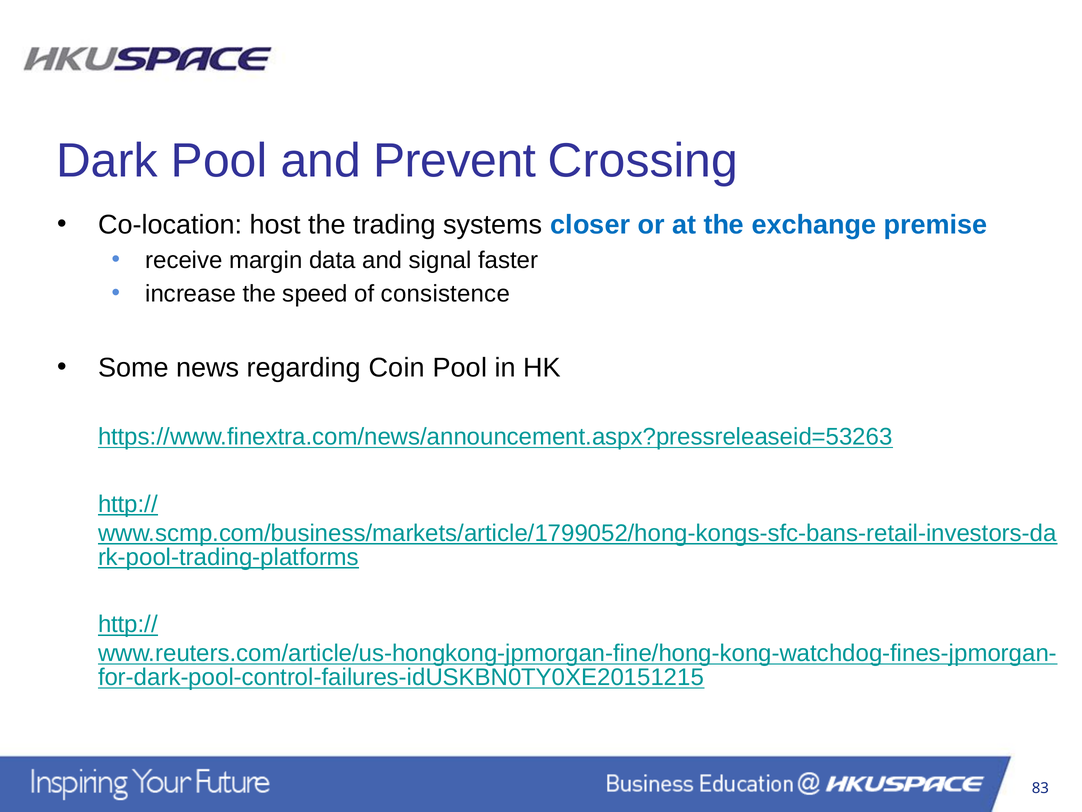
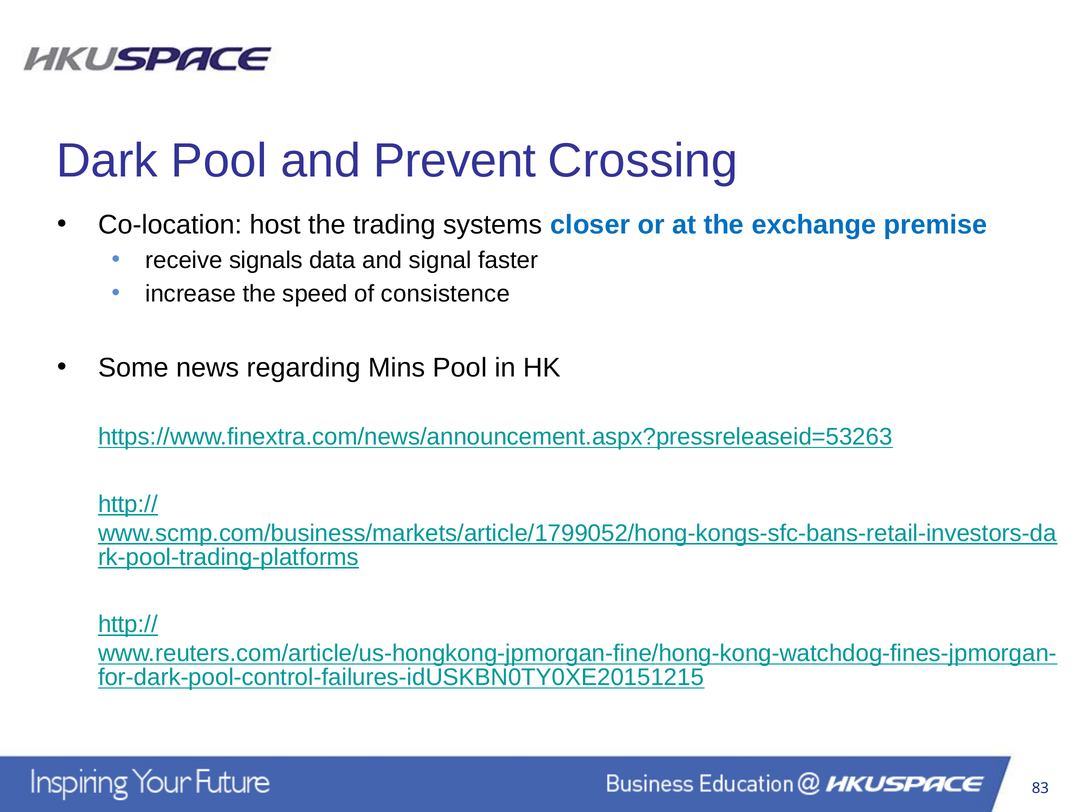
margin: margin -> signals
Coin: Coin -> Mins
